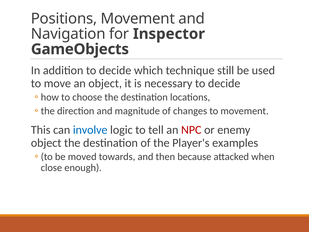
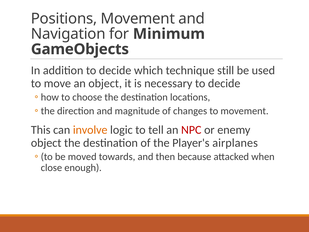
Inspector: Inspector -> Minimum
involve colour: blue -> orange
examples: examples -> airplanes
